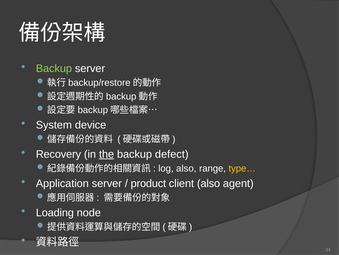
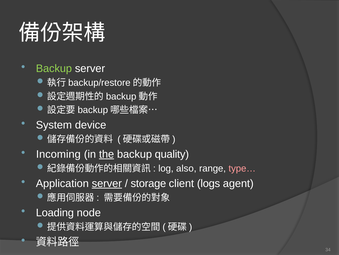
Recovery: Recovery -> Incoming
defect: defect -> quality
type… colour: yellow -> pink
server at (107, 183) underline: none -> present
product: product -> storage
client also: also -> logs
